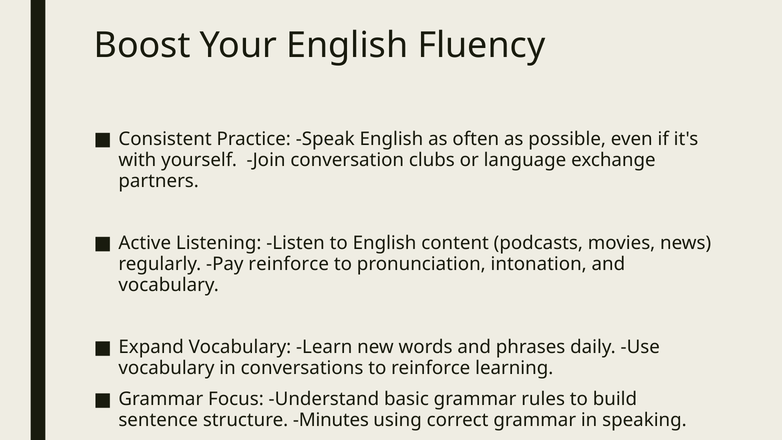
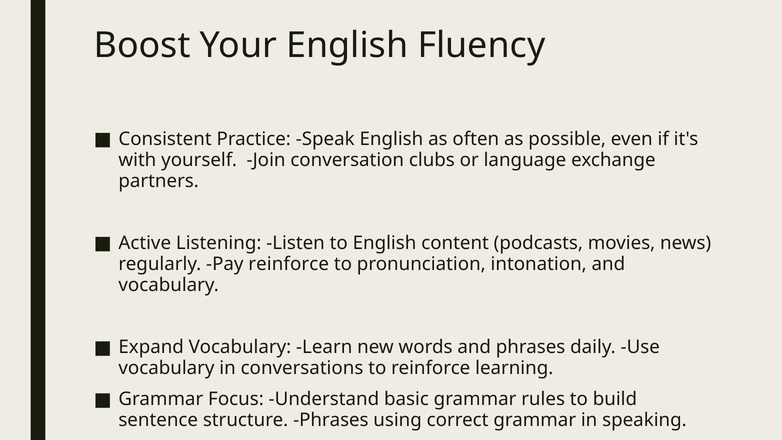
structure Minutes: Minutes -> Phrases
